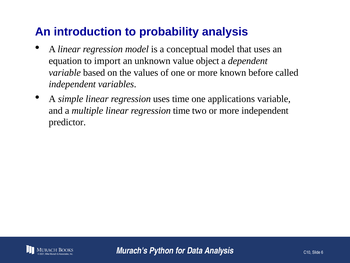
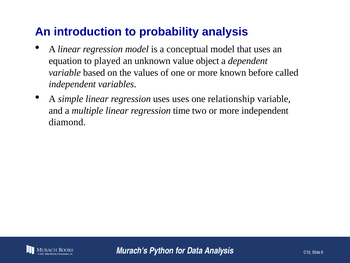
import: import -> played
uses time: time -> uses
applications: applications -> relationship
predictor: predictor -> diamond
